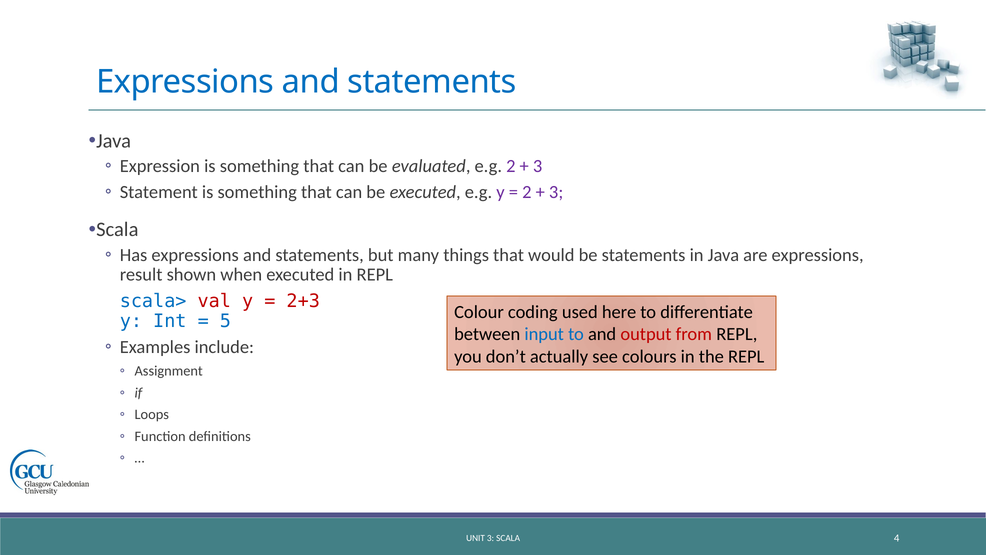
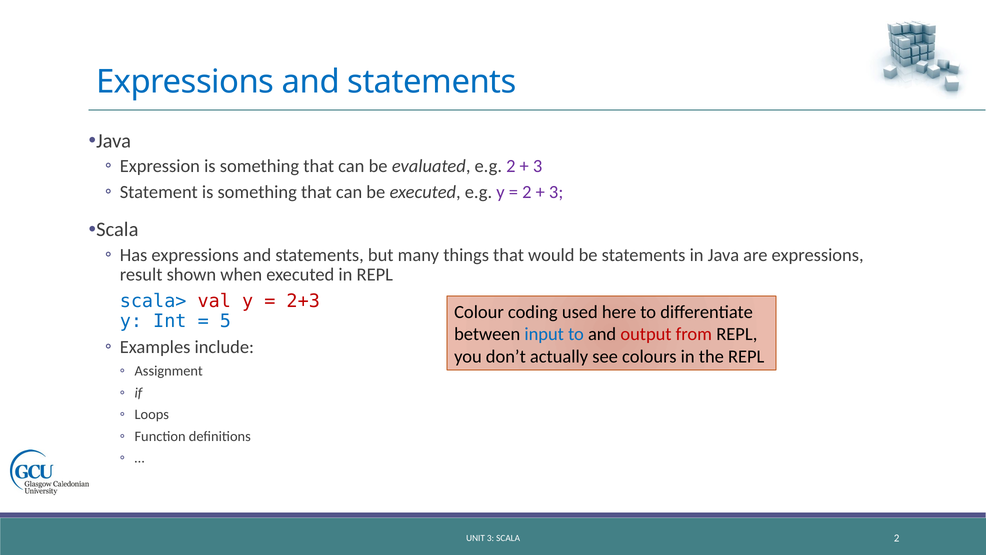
SCALA 4: 4 -> 2
